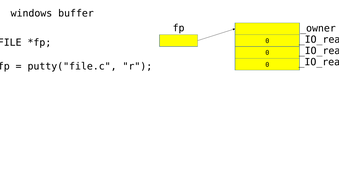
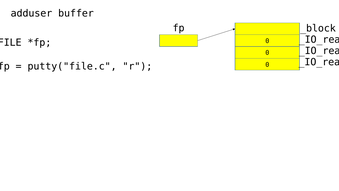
windows: windows -> adduser
_owner: _owner -> _block
